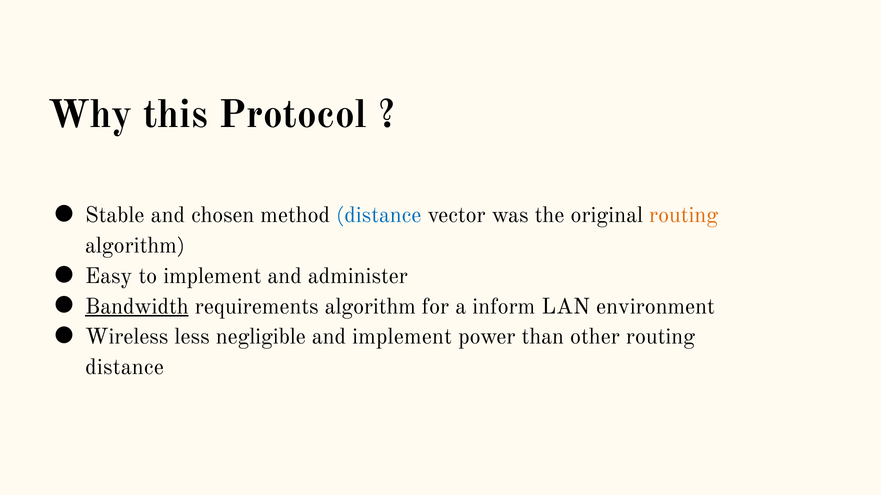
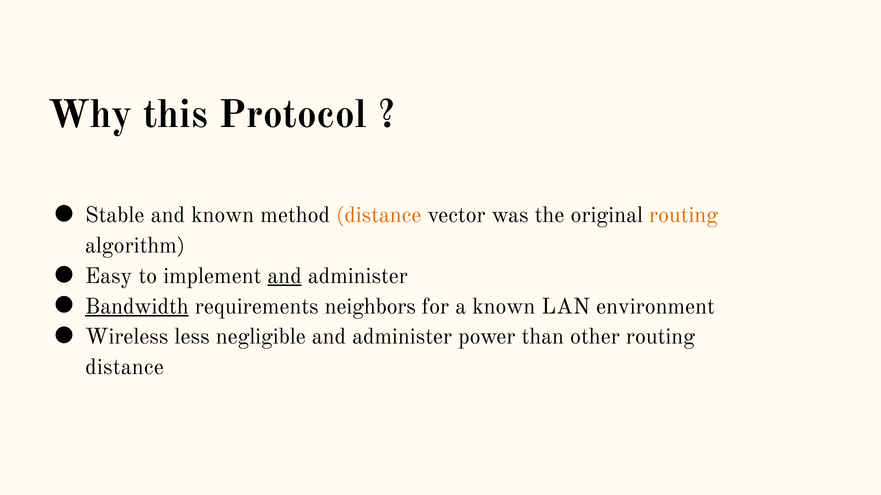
and chosen: chosen -> known
distance at (379, 215) colour: blue -> orange
and at (285, 276) underline: none -> present
requirements algorithm: algorithm -> neighbors
a inform: inform -> known
implement at (402, 337): implement -> administer
